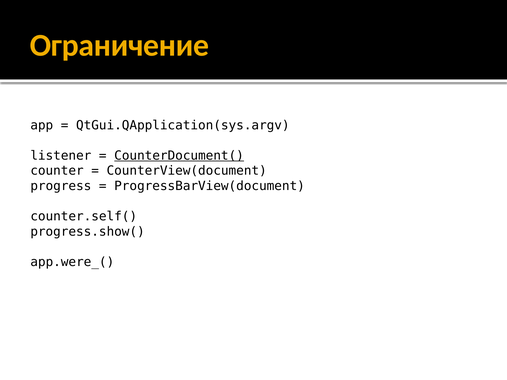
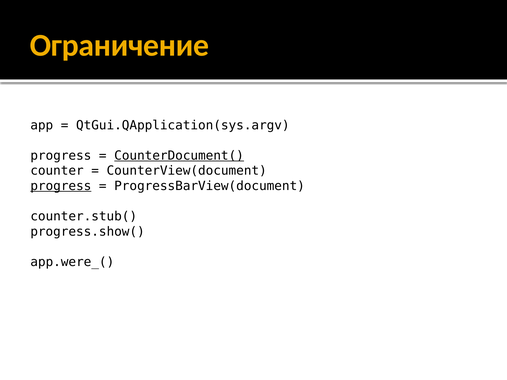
listener at (61, 156): listener -> progress
progress at (61, 186) underline: none -> present
counter.self(: counter.self( -> counter.stub(
